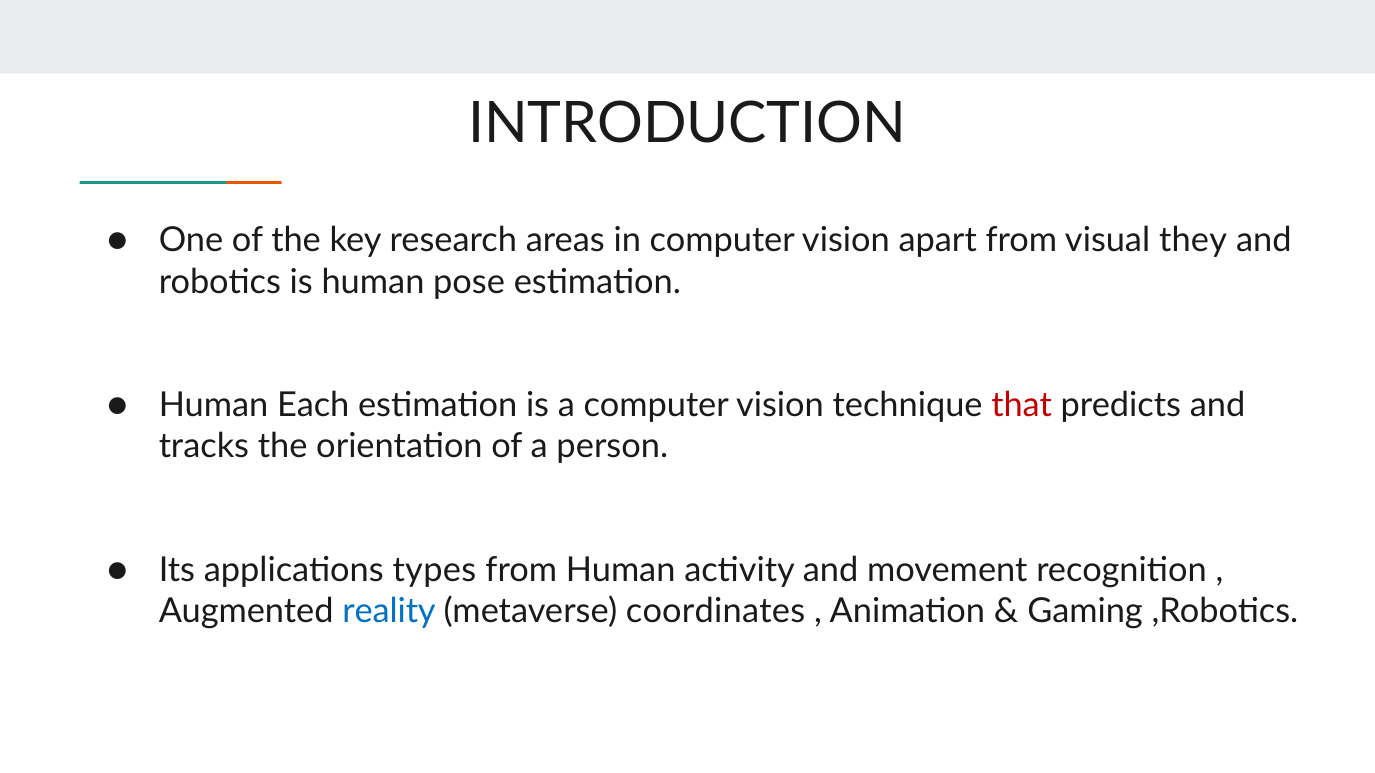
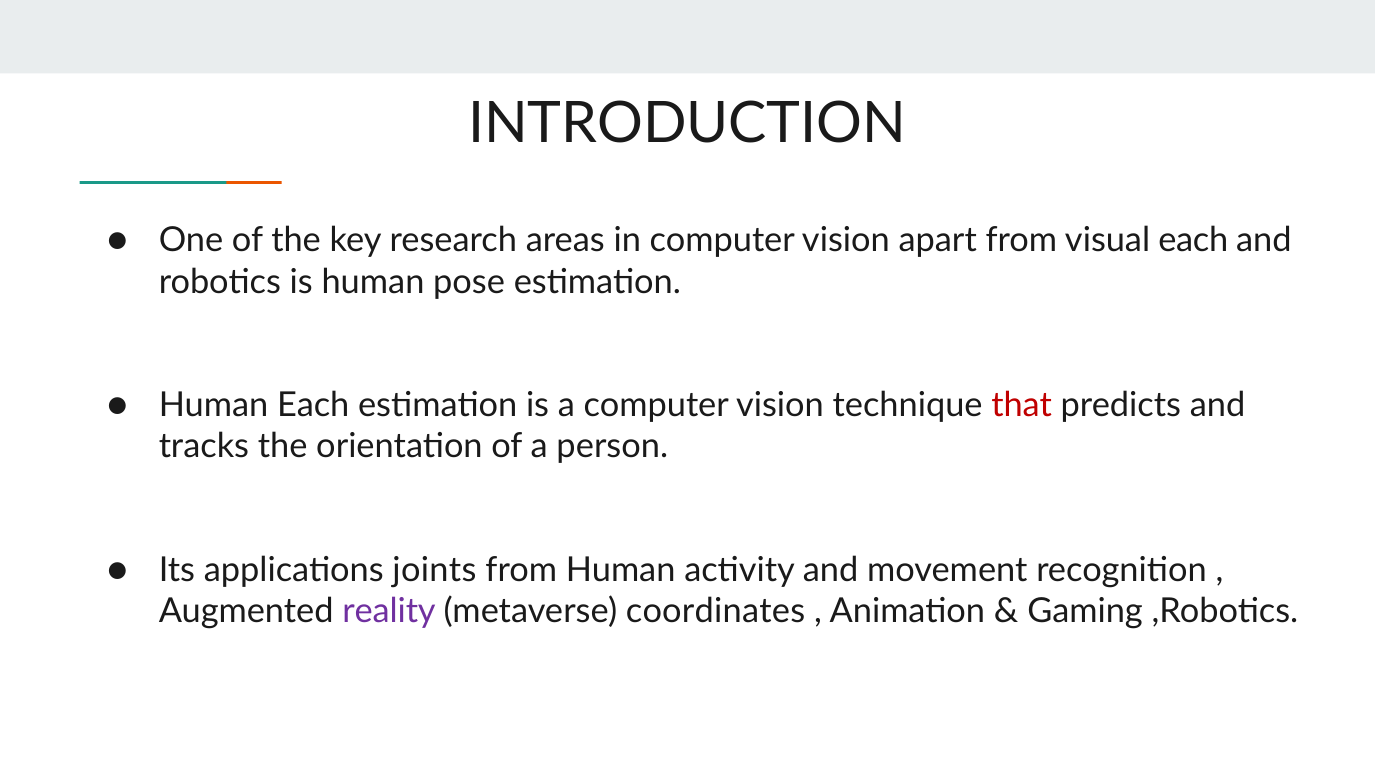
visual they: they -> each
types: types -> joints
reality colour: blue -> purple
